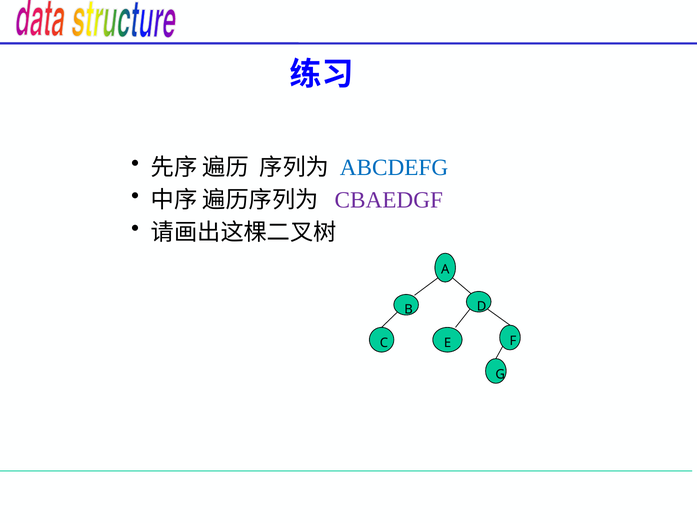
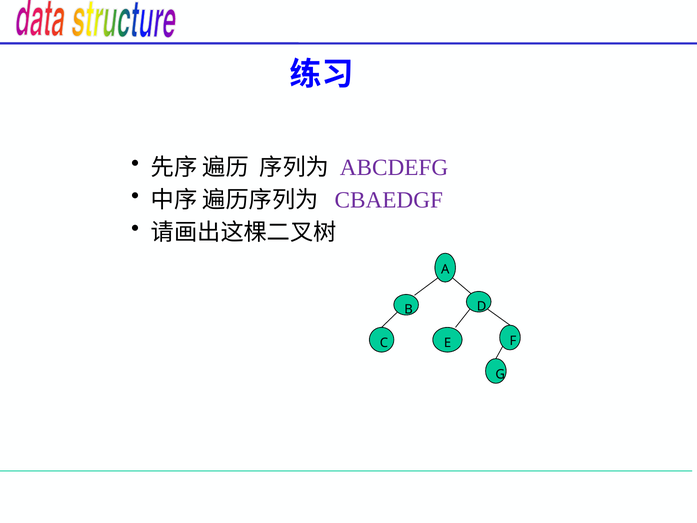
ABCDEFG colour: blue -> purple
